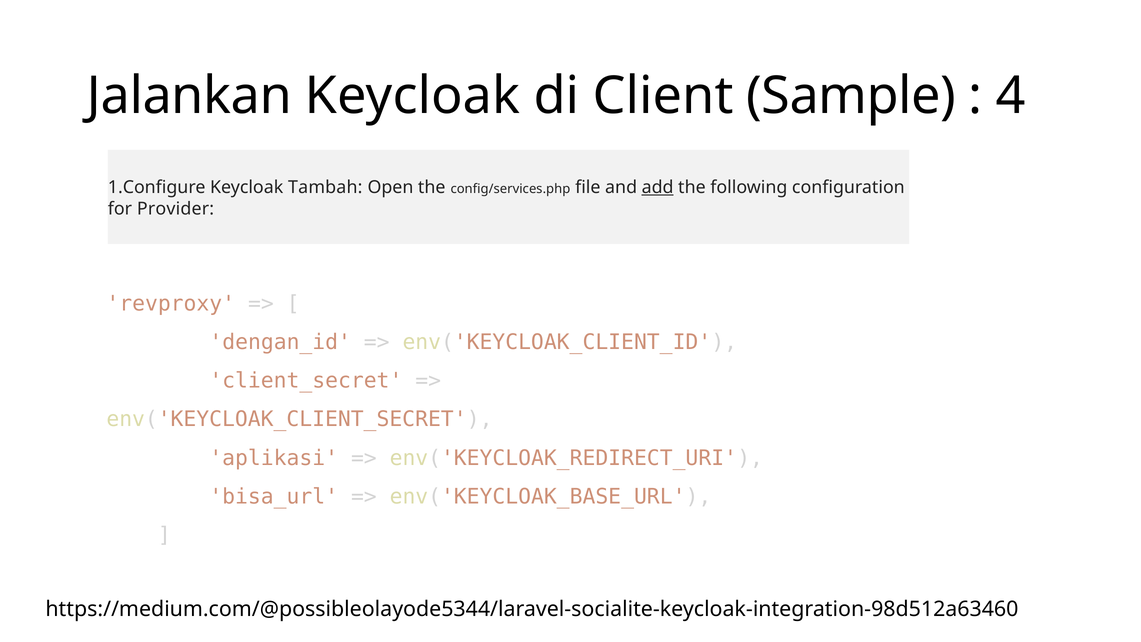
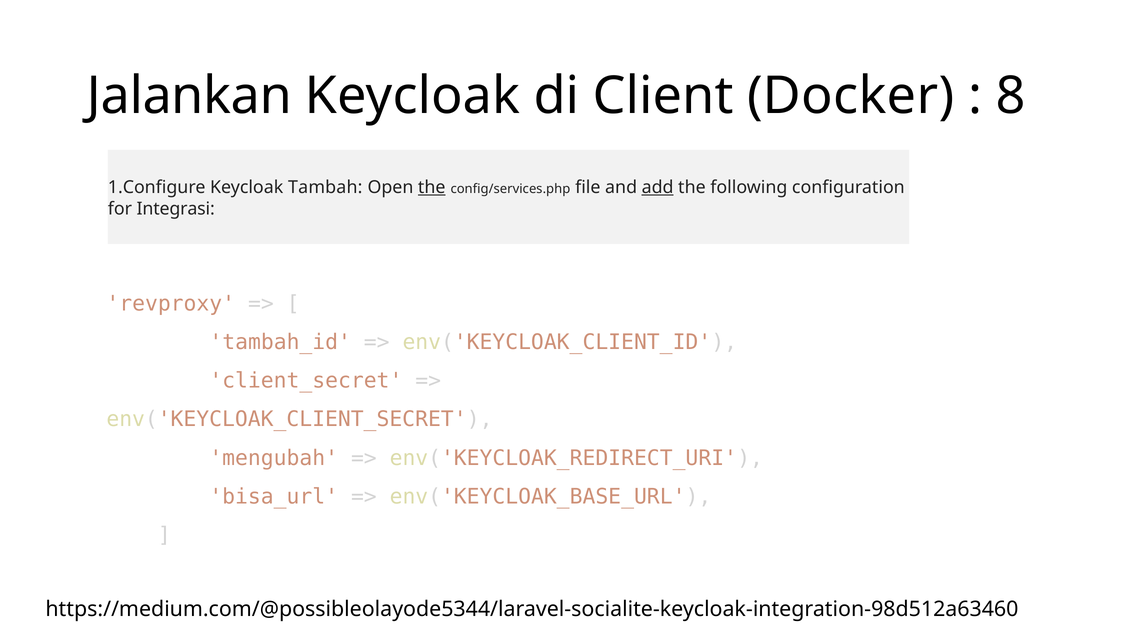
Sample: Sample -> Docker
4: 4 -> 8
the at (432, 187) underline: none -> present
Provider: Provider -> Integrasi
dengan_id: dengan_id -> tambah_id
aplikasi: aplikasi -> mengubah
